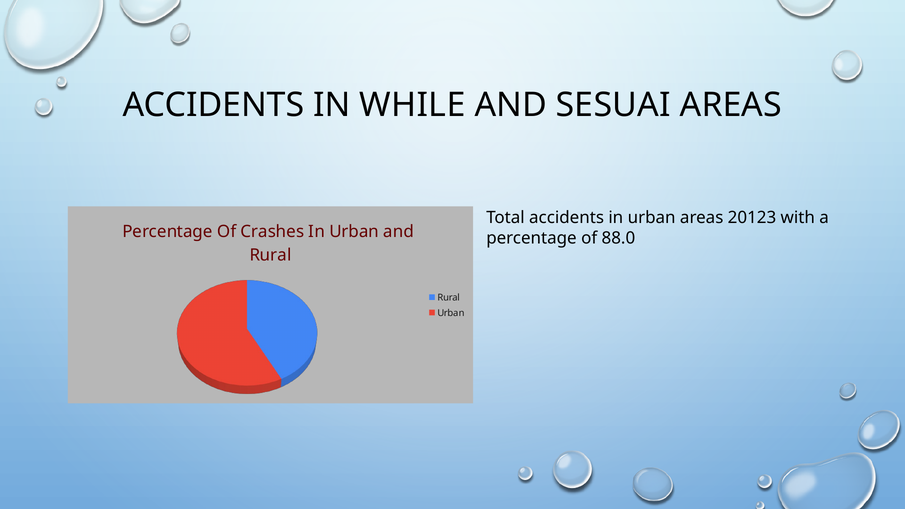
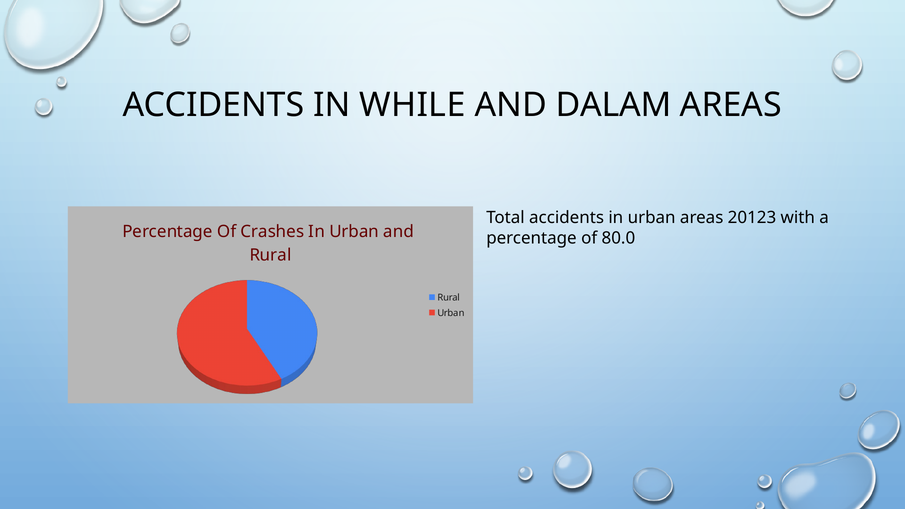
SESUAI: SESUAI -> DALAM
88.0: 88.0 -> 80.0
